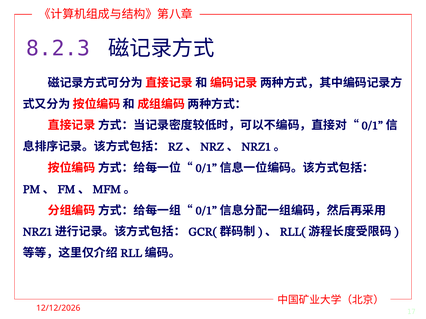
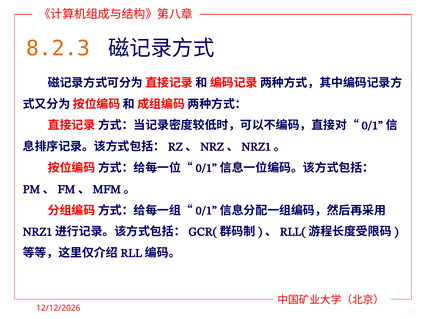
8.2.3 colour: purple -> orange
